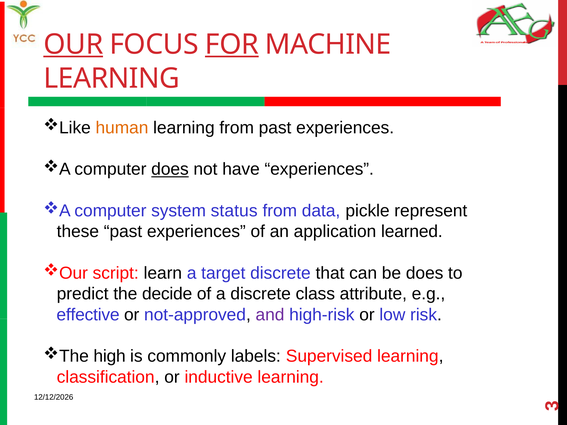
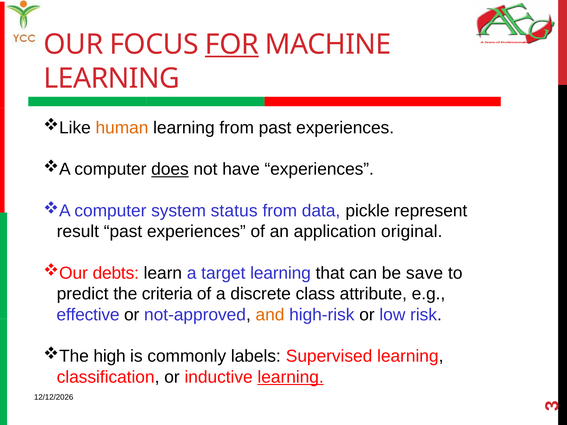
OUR underline: present -> none
these: these -> result
learned: learned -> original
script: script -> debts
target discrete: discrete -> learning
be does: does -> save
decide: decide -> criteria
and colour: purple -> orange
learning at (291, 377) underline: none -> present
